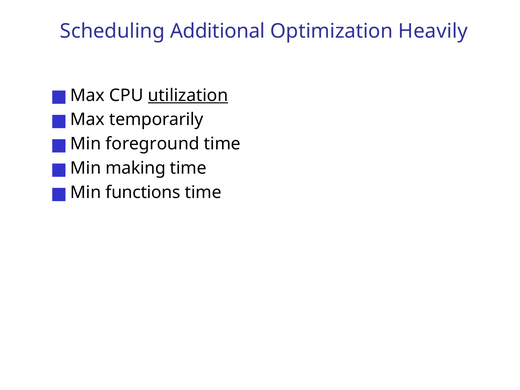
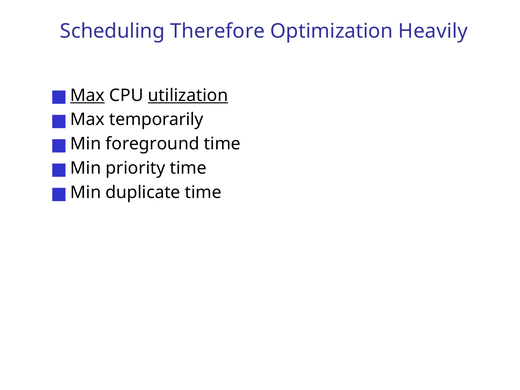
Additional: Additional -> Therefore
Max at (87, 95) underline: none -> present
making: making -> priority
functions: functions -> duplicate
